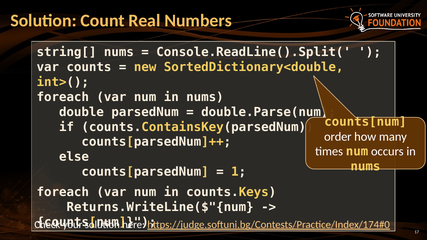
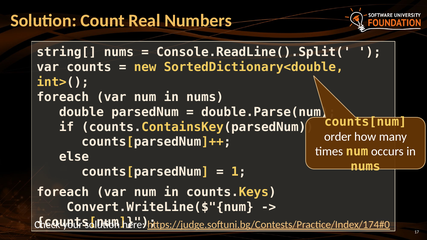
Returns.WriteLine($"{num: Returns.WriteLine($"{num -> Convert.WriteLine($"{num
